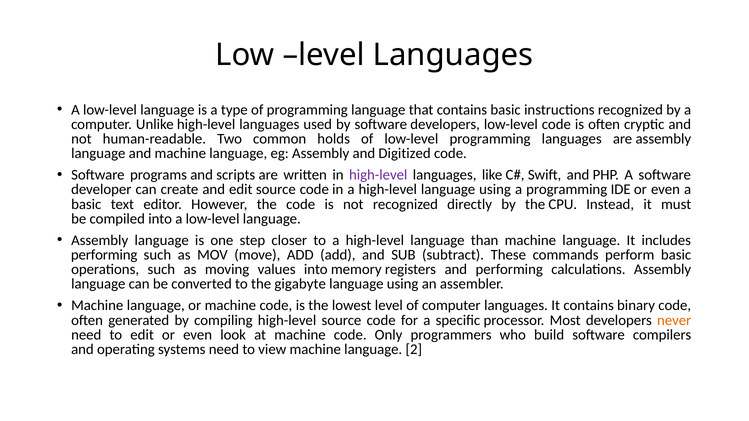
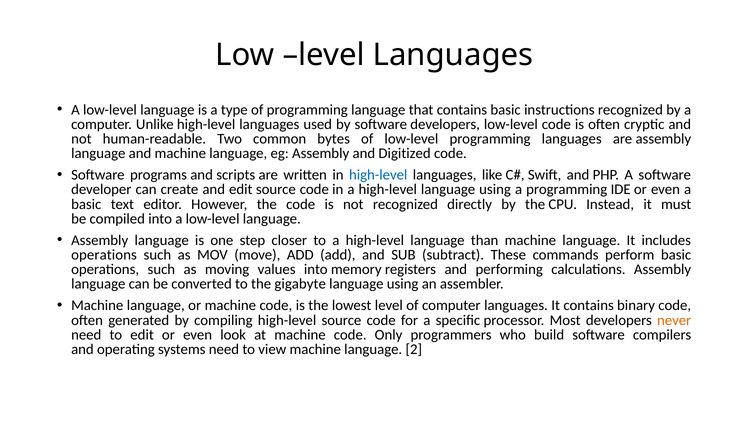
holds: holds -> bytes
high-level at (378, 175) colour: purple -> blue
performing at (104, 255): performing -> operations
